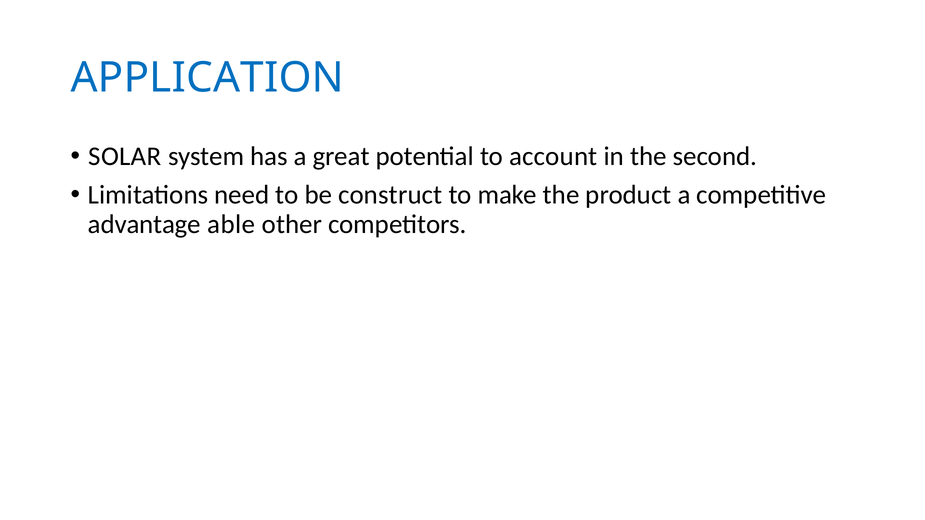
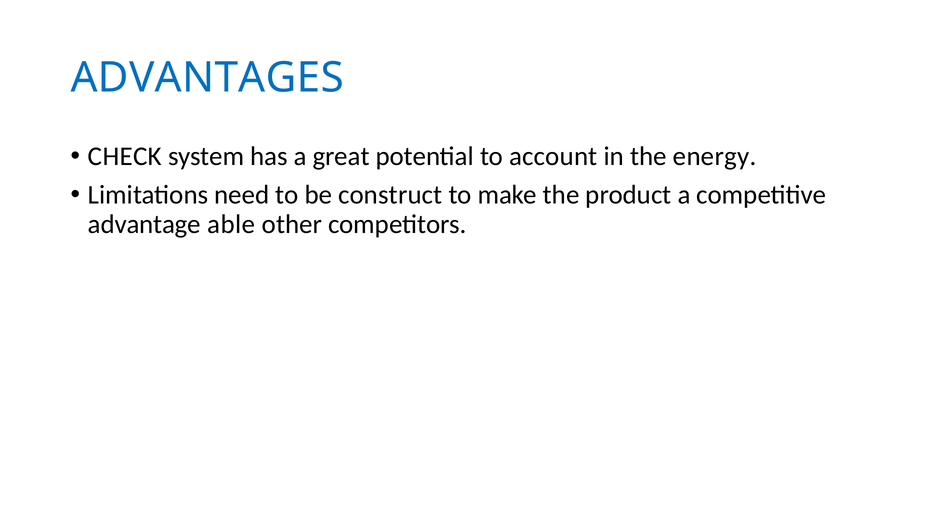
APPLICATION: APPLICATION -> ADVANTAGES
SOLAR: SOLAR -> CHECK
second: second -> energy
